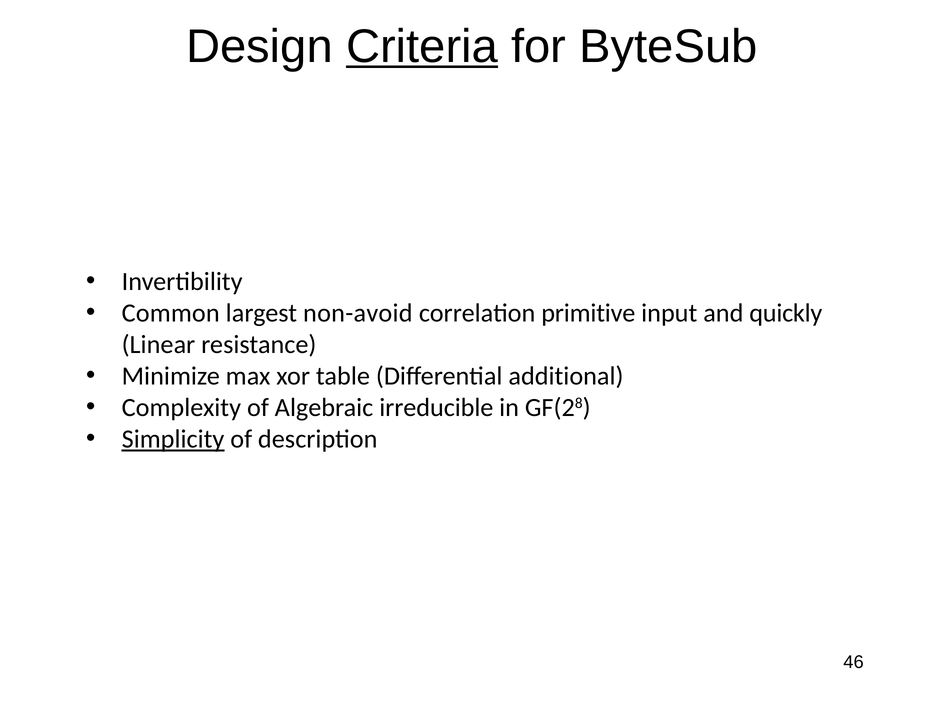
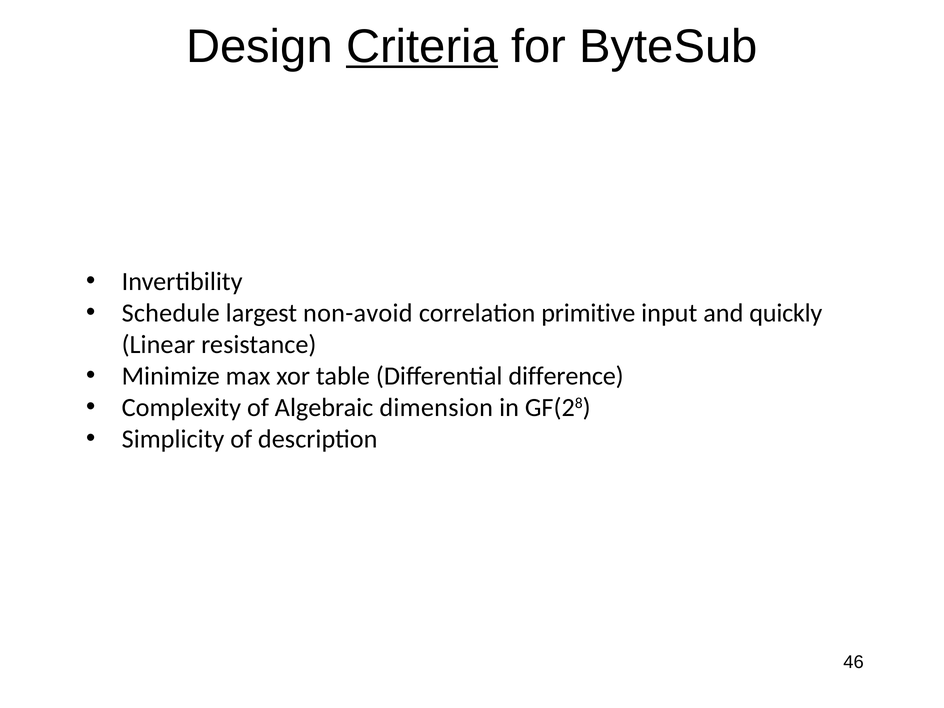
Common: Common -> Schedule
additional: additional -> difference
irreducible: irreducible -> dimension
Simplicity underline: present -> none
